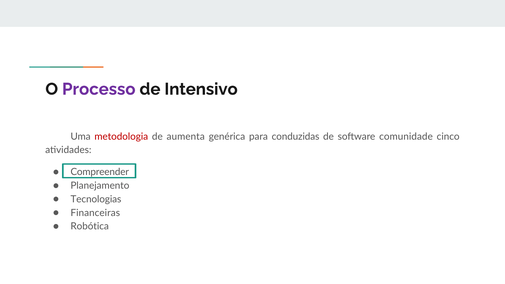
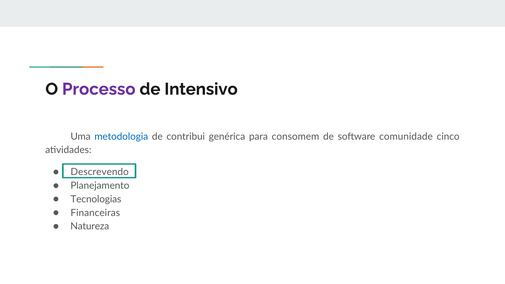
metodologia colour: red -> blue
aumenta: aumenta -> contribui
conduzidas: conduzidas -> consomem
Compreender: Compreender -> Descrevendo
Robótica: Robótica -> Natureza
